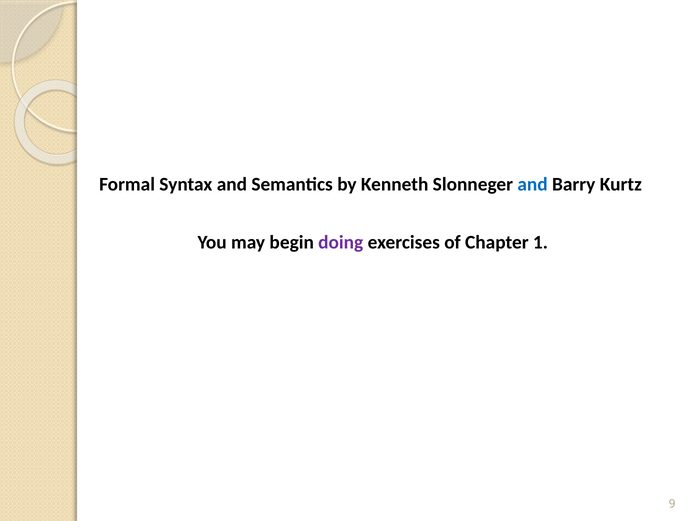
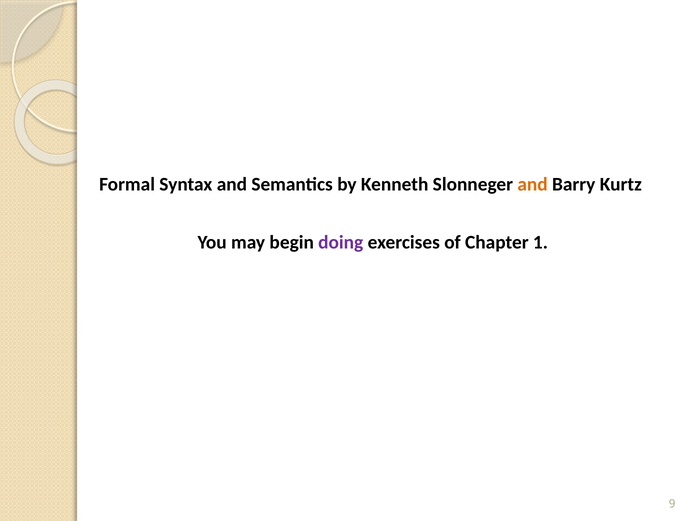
and at (533, 184) colour: blue -> orange
